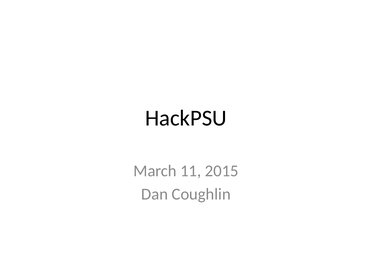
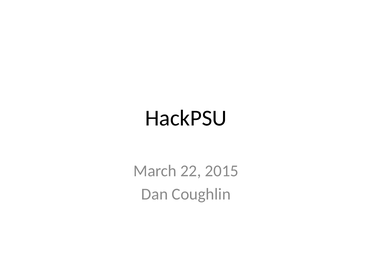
11: 11 -> 22
